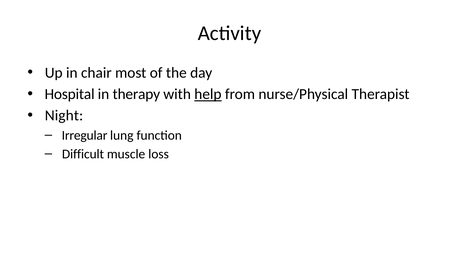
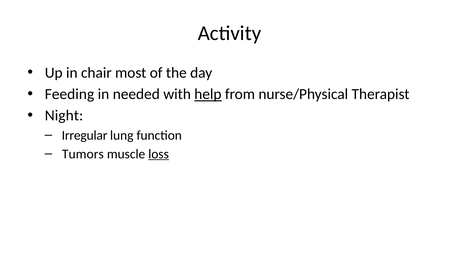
Hospital: Hospital -> Feeding
therapy: therapy -> needed
Difficult: Difficult -> Tumors
loss underline: none -> present
